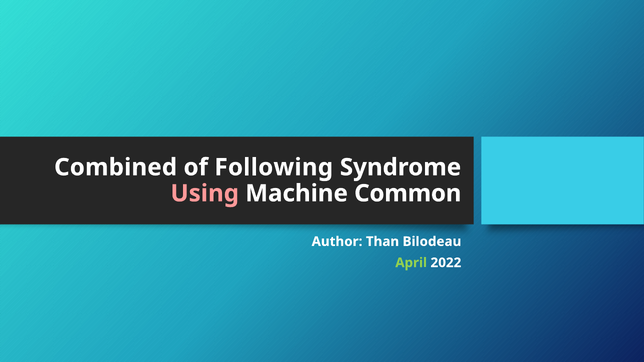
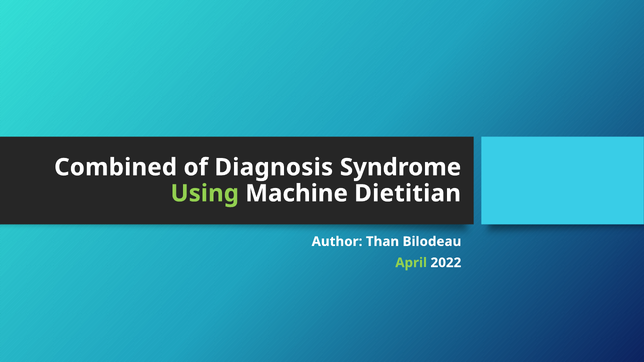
Following: Following -> Diagnosis
Using colour: pink -> light green
Common: Common -> Dietitian
